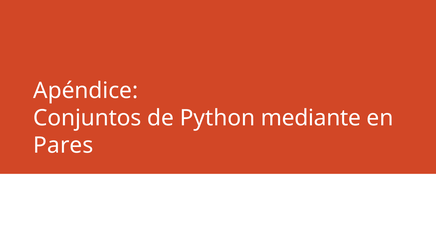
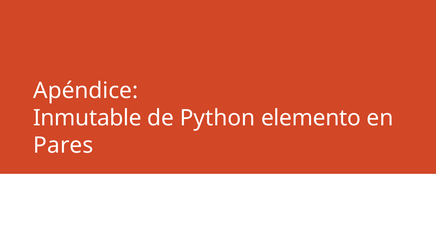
Conjuntos: Conjuntos -> Inmutable
mediante: mediante -> elemento
